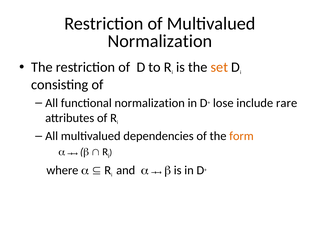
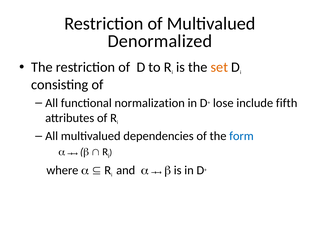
Normalization at (160, 41): Normalization -> Denormalized
rare: rare -> fifth
form colour: orange -> blue
